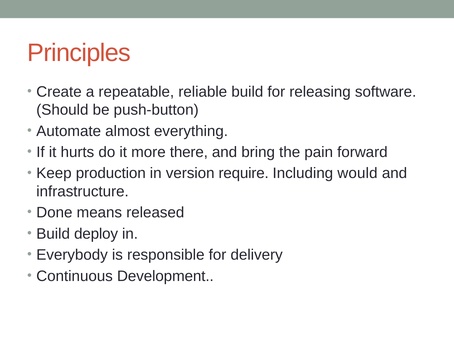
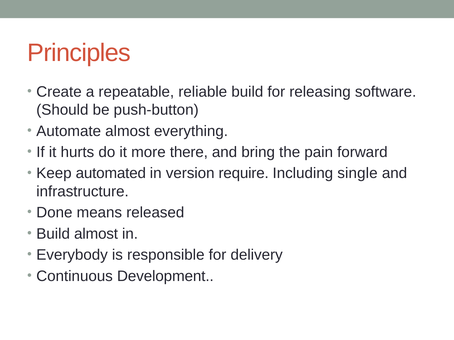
production: production -> automated
would: would -> single
Build deploy: deploy -> almost
